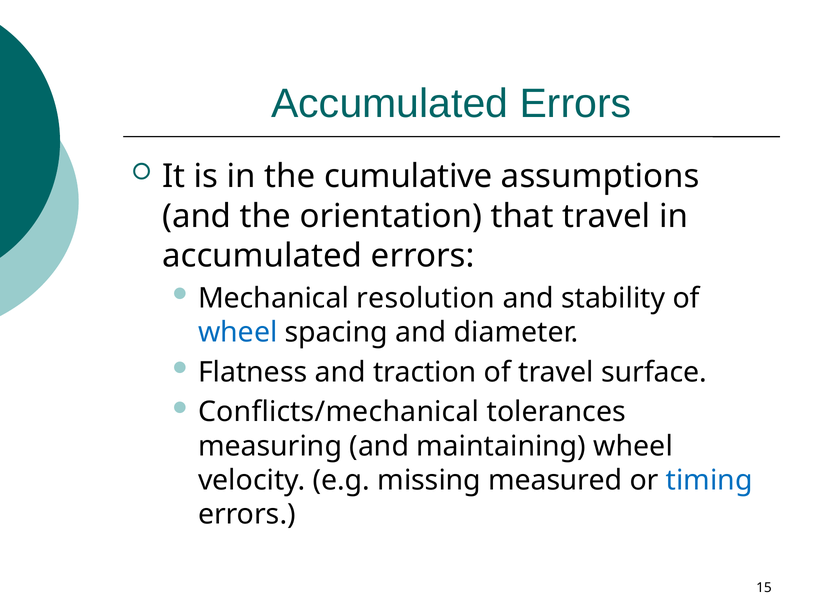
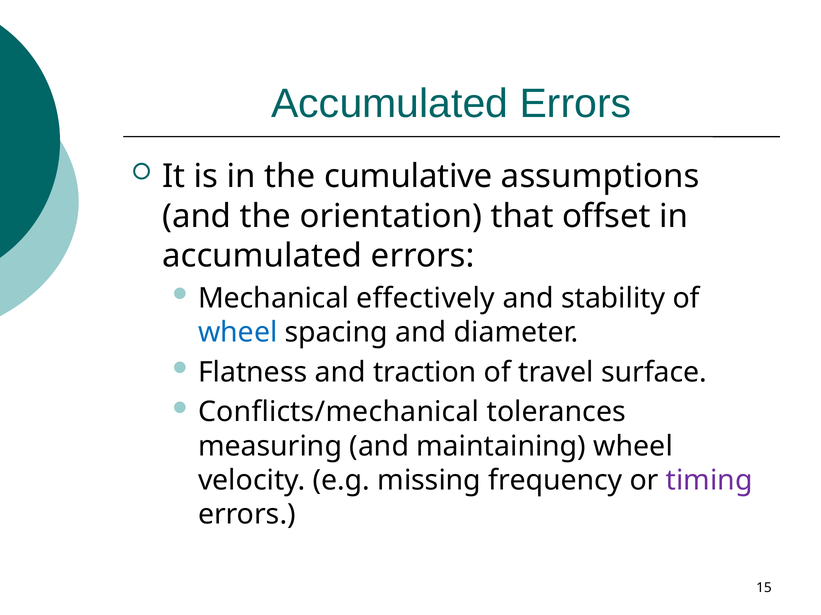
that travel: travel -> offset
resolution: resolution -> effectively
measured: measured -> frequency
timing colour: blue -> purple
